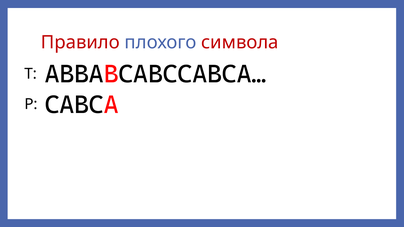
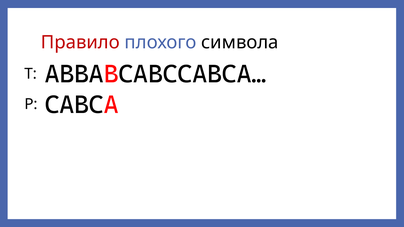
символа colour: red -> black
